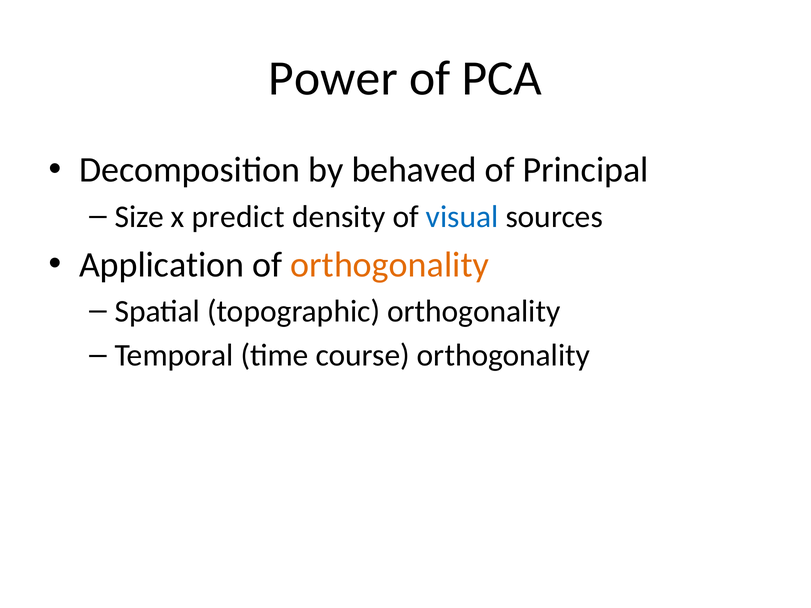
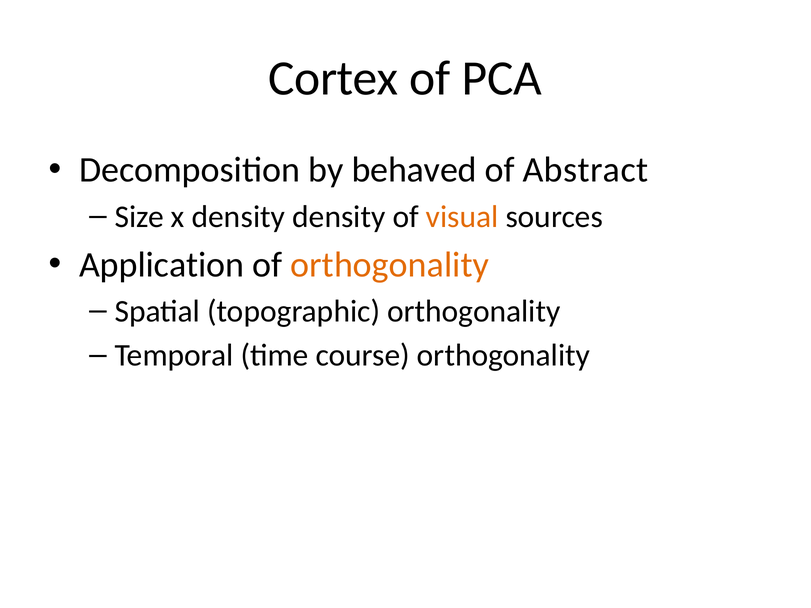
Power: Power -> Cortex
Principal: Principal -> Abstract
x predict: predict -> density
visual colour: blue -> orange
